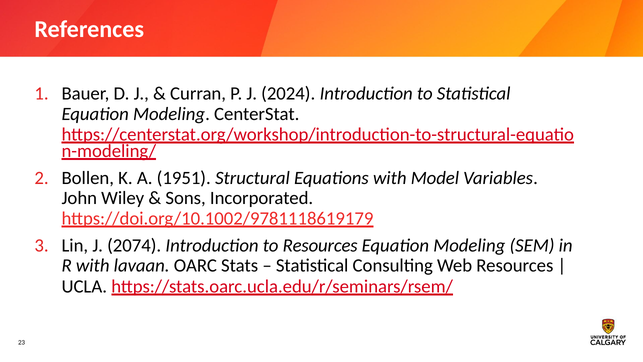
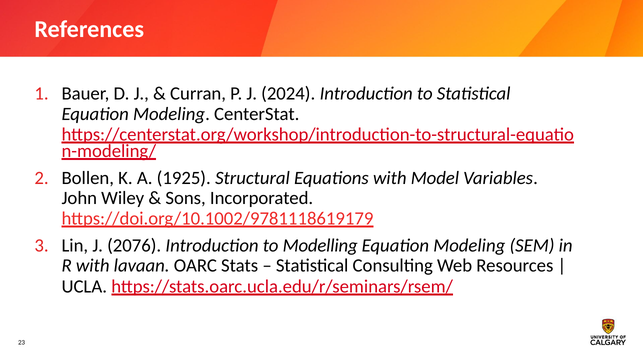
1951: 1951 -> 1925
2074: 2074 -> 2076
to Resources: Resources -> Modelling
